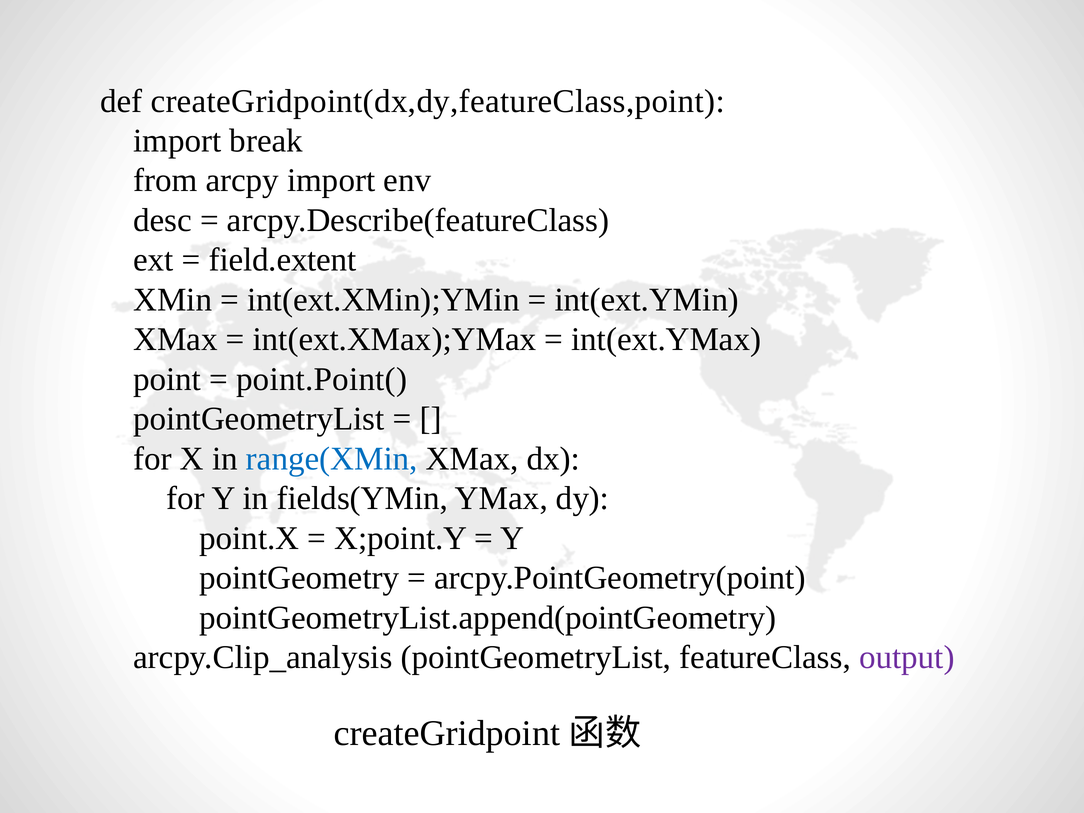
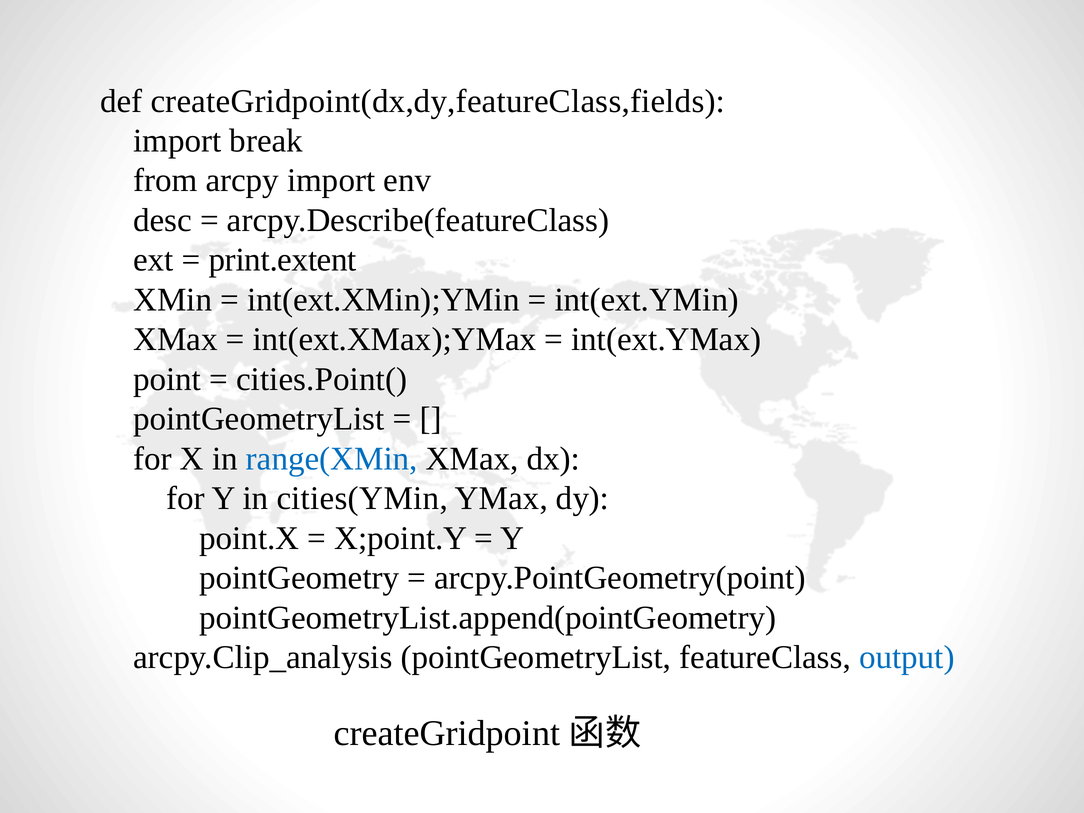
createGridpoint(dx,dy,featureClass,point: createGridpoint(dx,dy,featureClass,point -> createGridpoint(dx,dy,featureClass,fields
field.extent: field.extent -> print.extent
point.Point(: point.Point( -> cities.Point(
fields(YMin: fields(YMin -> cities(YMin
output colour: purple -> blue
